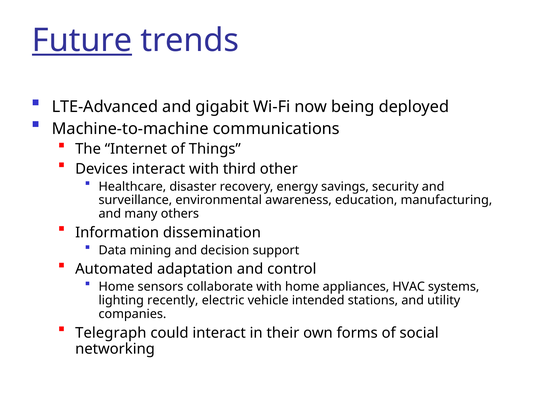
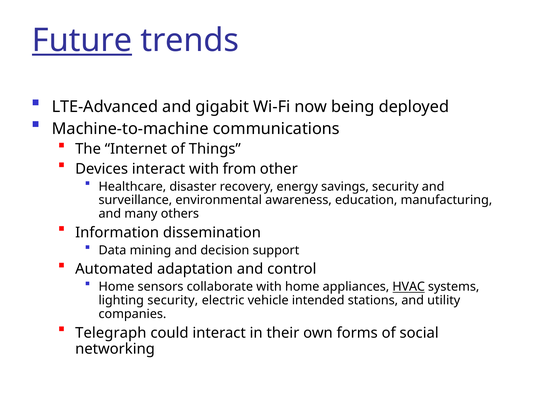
third: third -> from
HVAC underline: none -> present
lighting recently: recently -> security
